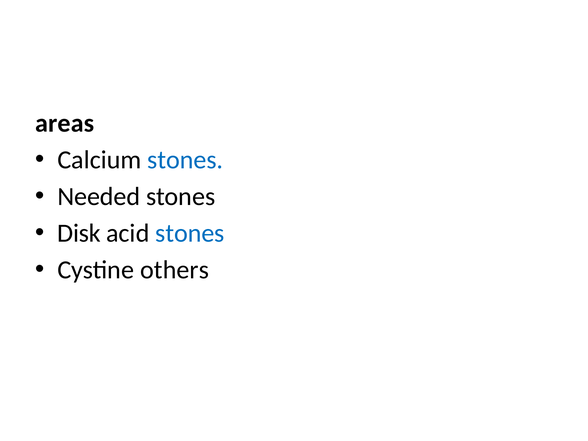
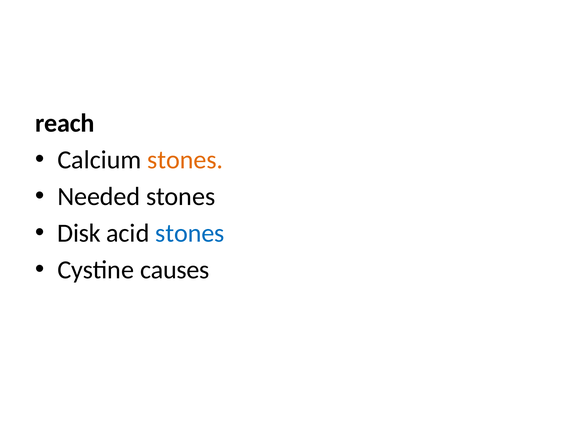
areas: areas -> reach
stones at (185, 160) colour: blue -> orange
others: others -> causes
